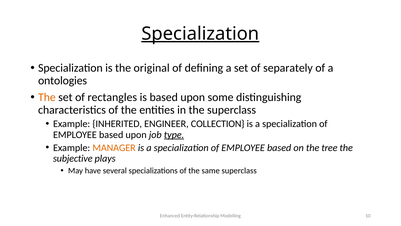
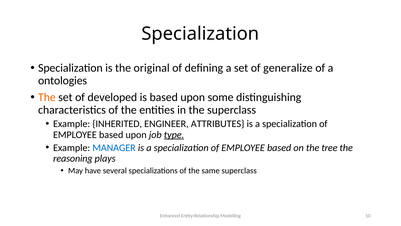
Specialization at (200, 34) underline: present -> none
separately: separately -> generalize
rectangles: rectangles -> developed
COLLECTION: COLLECTION -> ATTRIBUTES
MANAGER colour: orange -> blue
subjective: subjective -> reasoning
